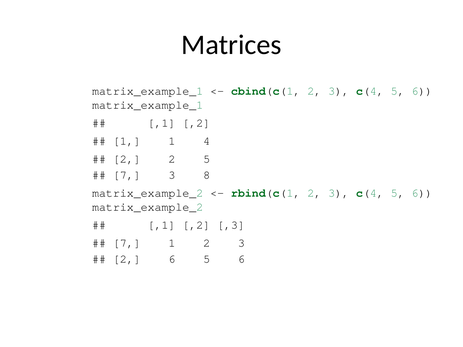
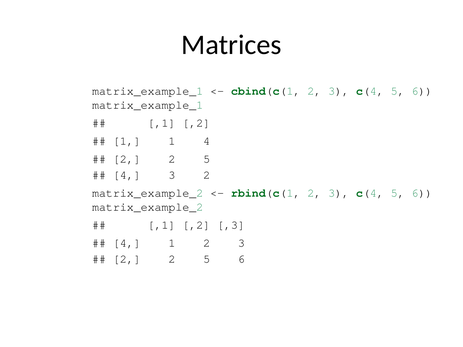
7 at (127, 175): 7 -> 4
3 8: 8 -> 2
7 at (127, 243): 7 -> 4
6 at (172, 259): 6 -> 2
